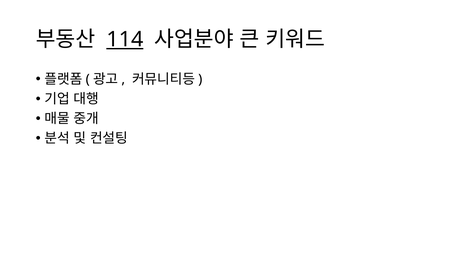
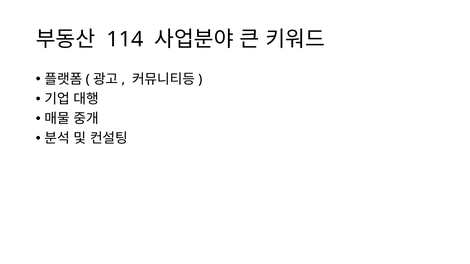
114 underline: present -> none
